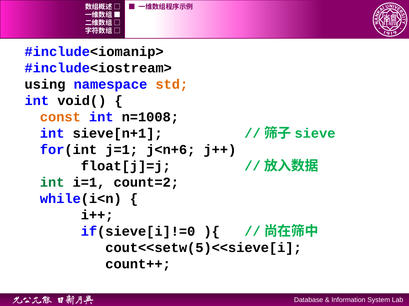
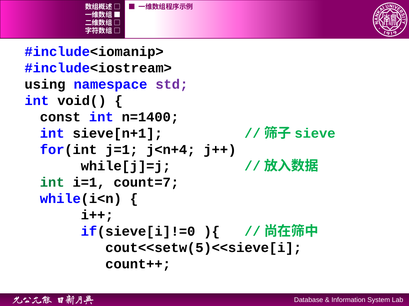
std colour: orange -> purple
const colour: orange -> black
n=1008: n=1008 -> n=1400
j<n+6: j<n+6 -> j<n+4
float[j]=j: float[j]=j -> while[j]=j
count=2: count=2 -> count=7
